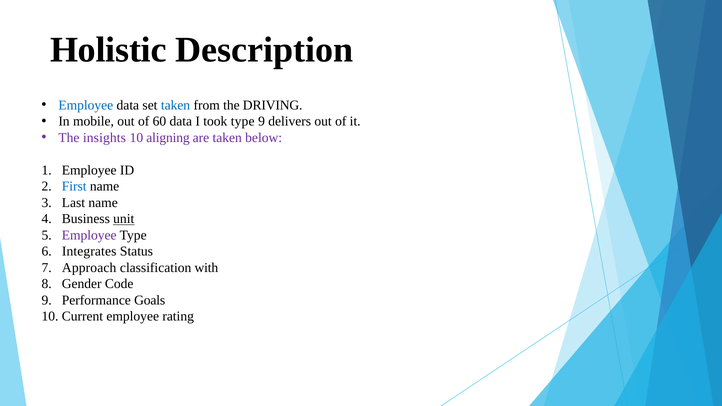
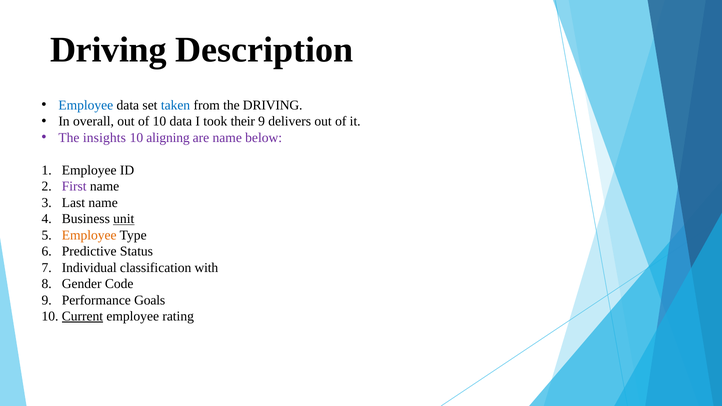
Holistic at (108, 50): Holistic -> Driving
mobile: mobile -> overall
of 60: 60 -> 10
took type: type -> their
are taken: taken -> name
First colour: blue -> purple
Employee at (89, 235) colour: purple -> orange
Integrates: Integrates -> Predictive
Approach: Approach -> Individual
Current underline: none -> present
